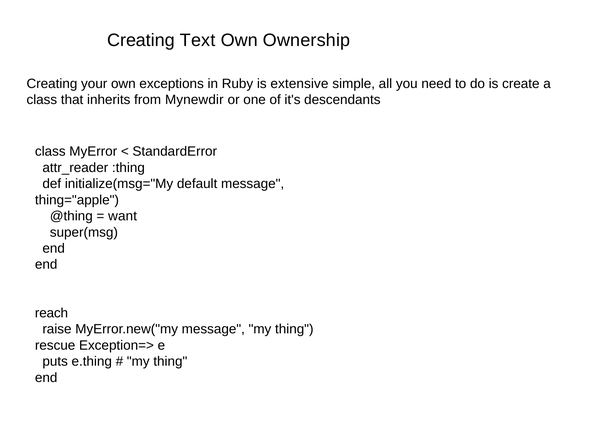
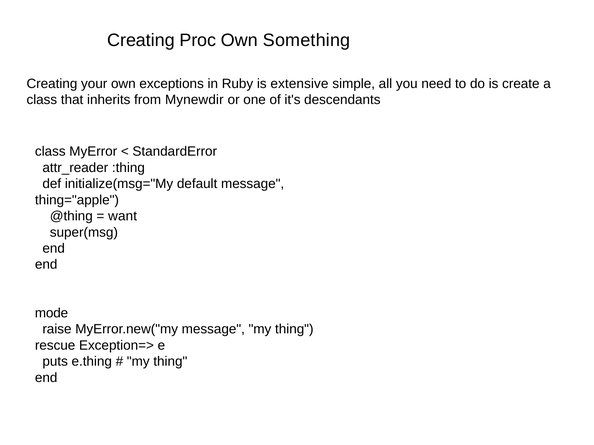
Text: Text -> Proc
Ownership: Ownership -> Something
reach: reach -> mode
